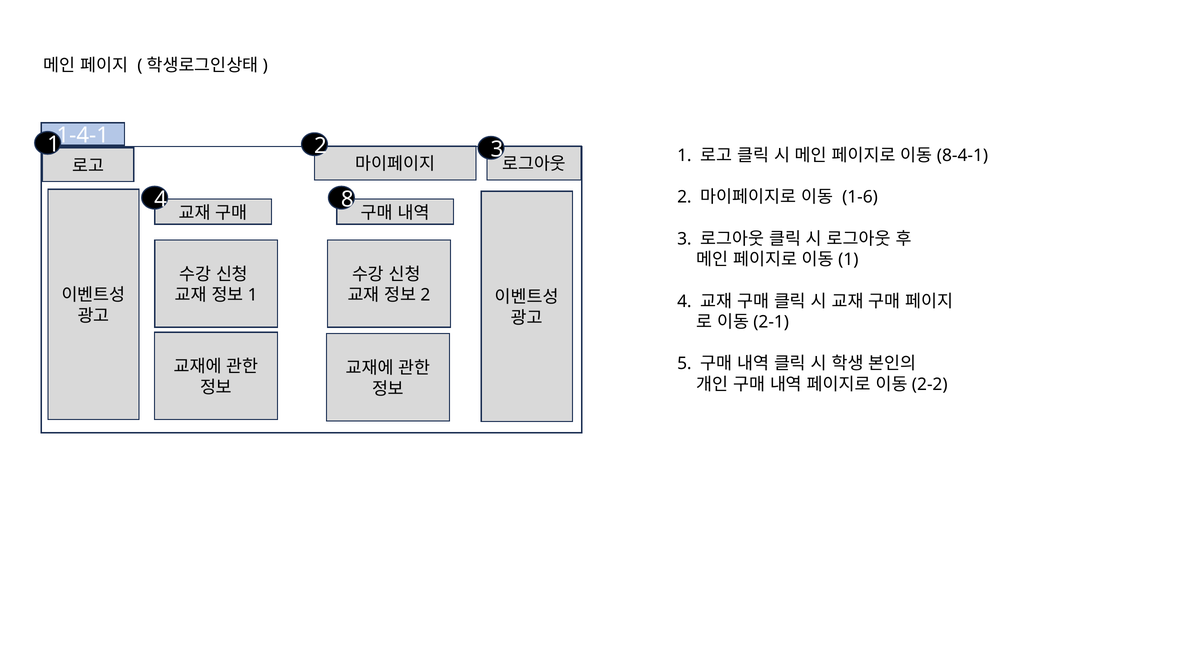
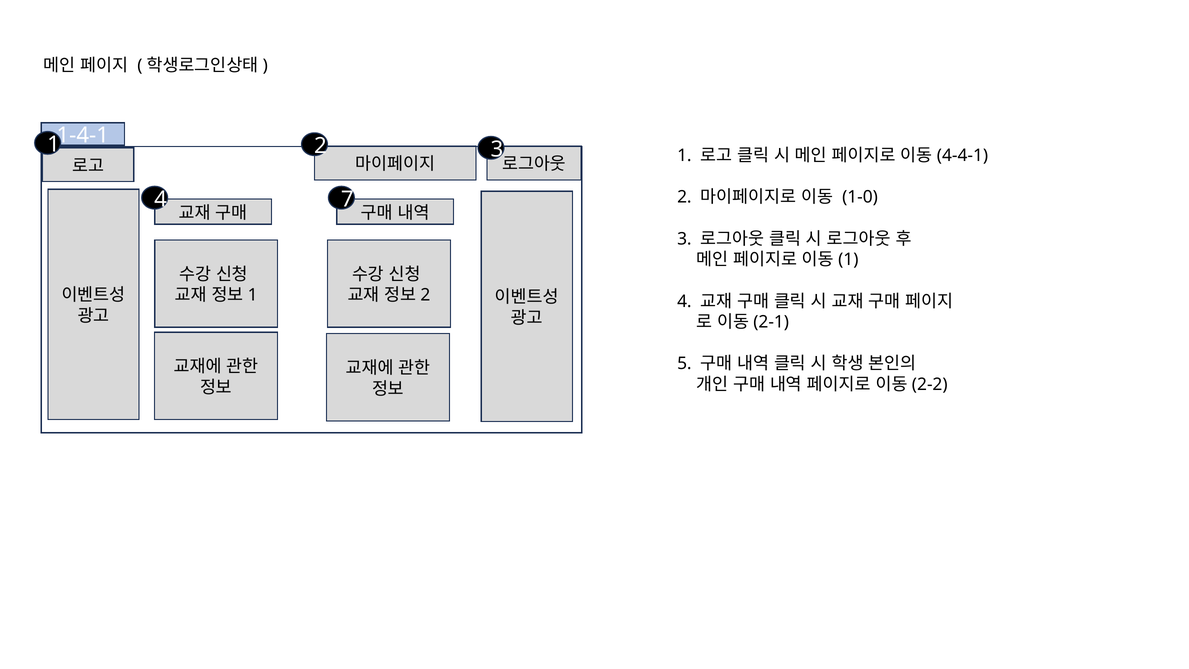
8-4-1: 8-4-1 -> 4-4-1
1-6: 1-6 -> 1-0
8: 8 -> 7
